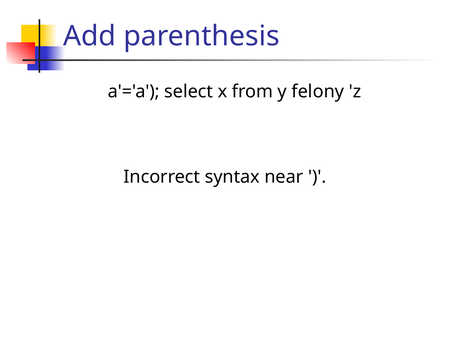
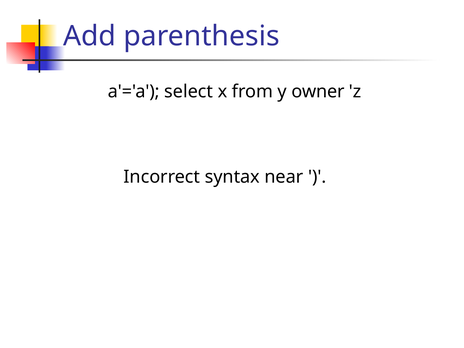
felony: felony -> owner
